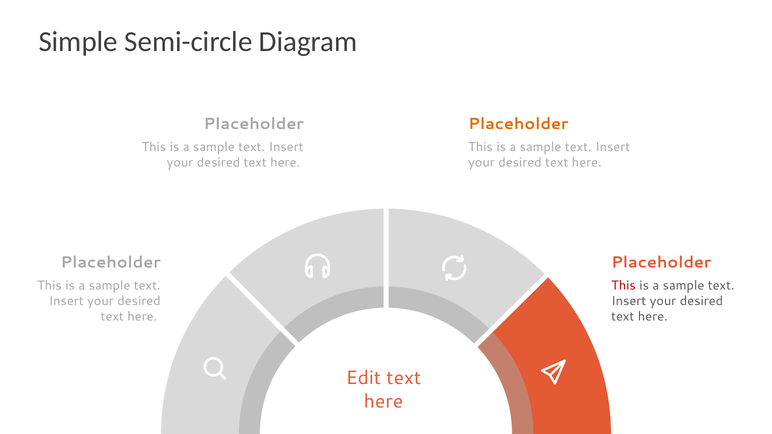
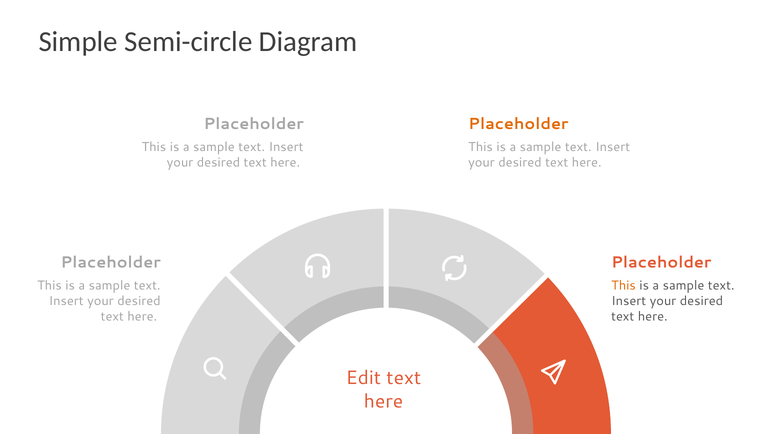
This at (624, 286) colour: red -> orange
